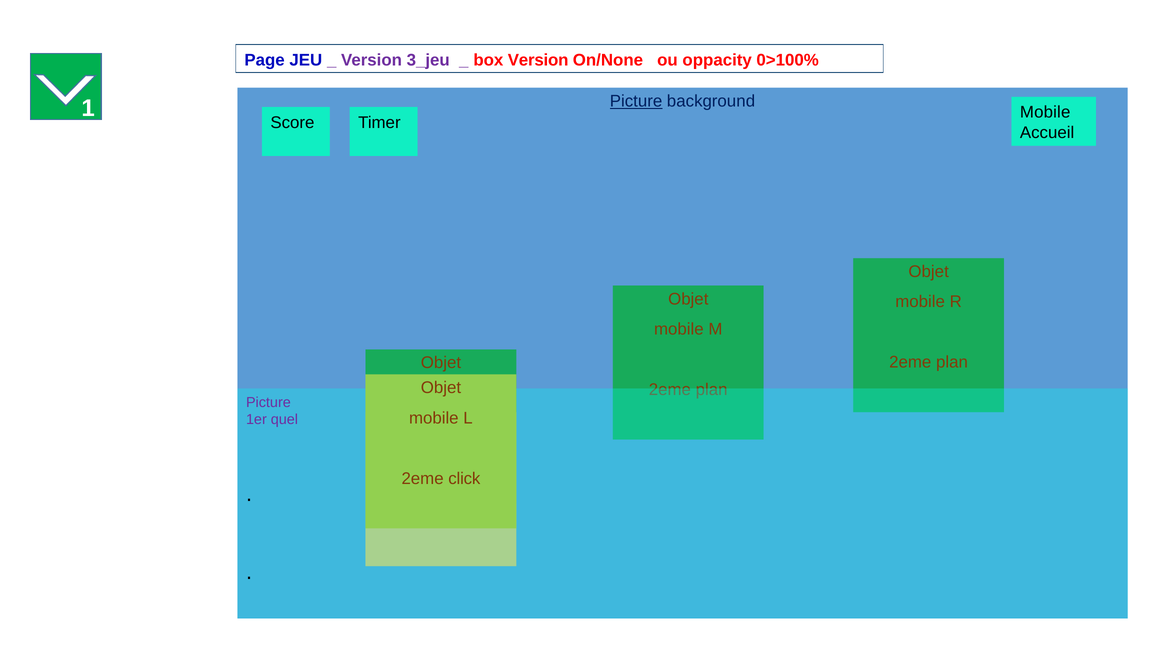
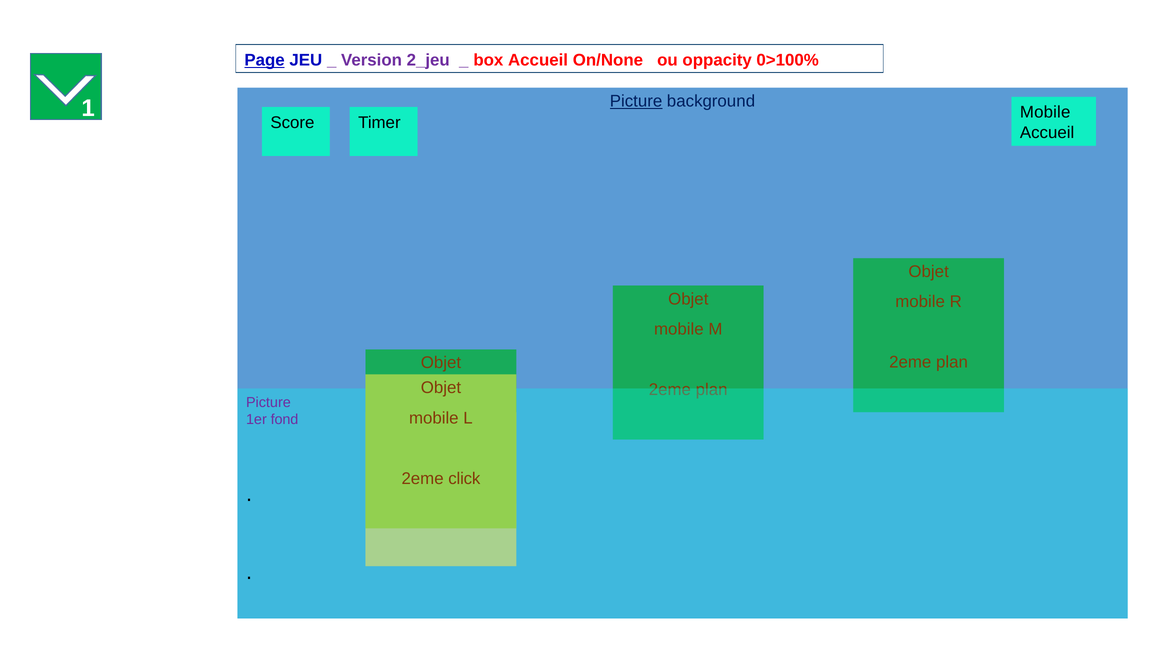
Page underline: none -> present
3_jeu: 3_jeu -> 2_jeu
box Version: Version -> Accueil
quel: quel -> fond
